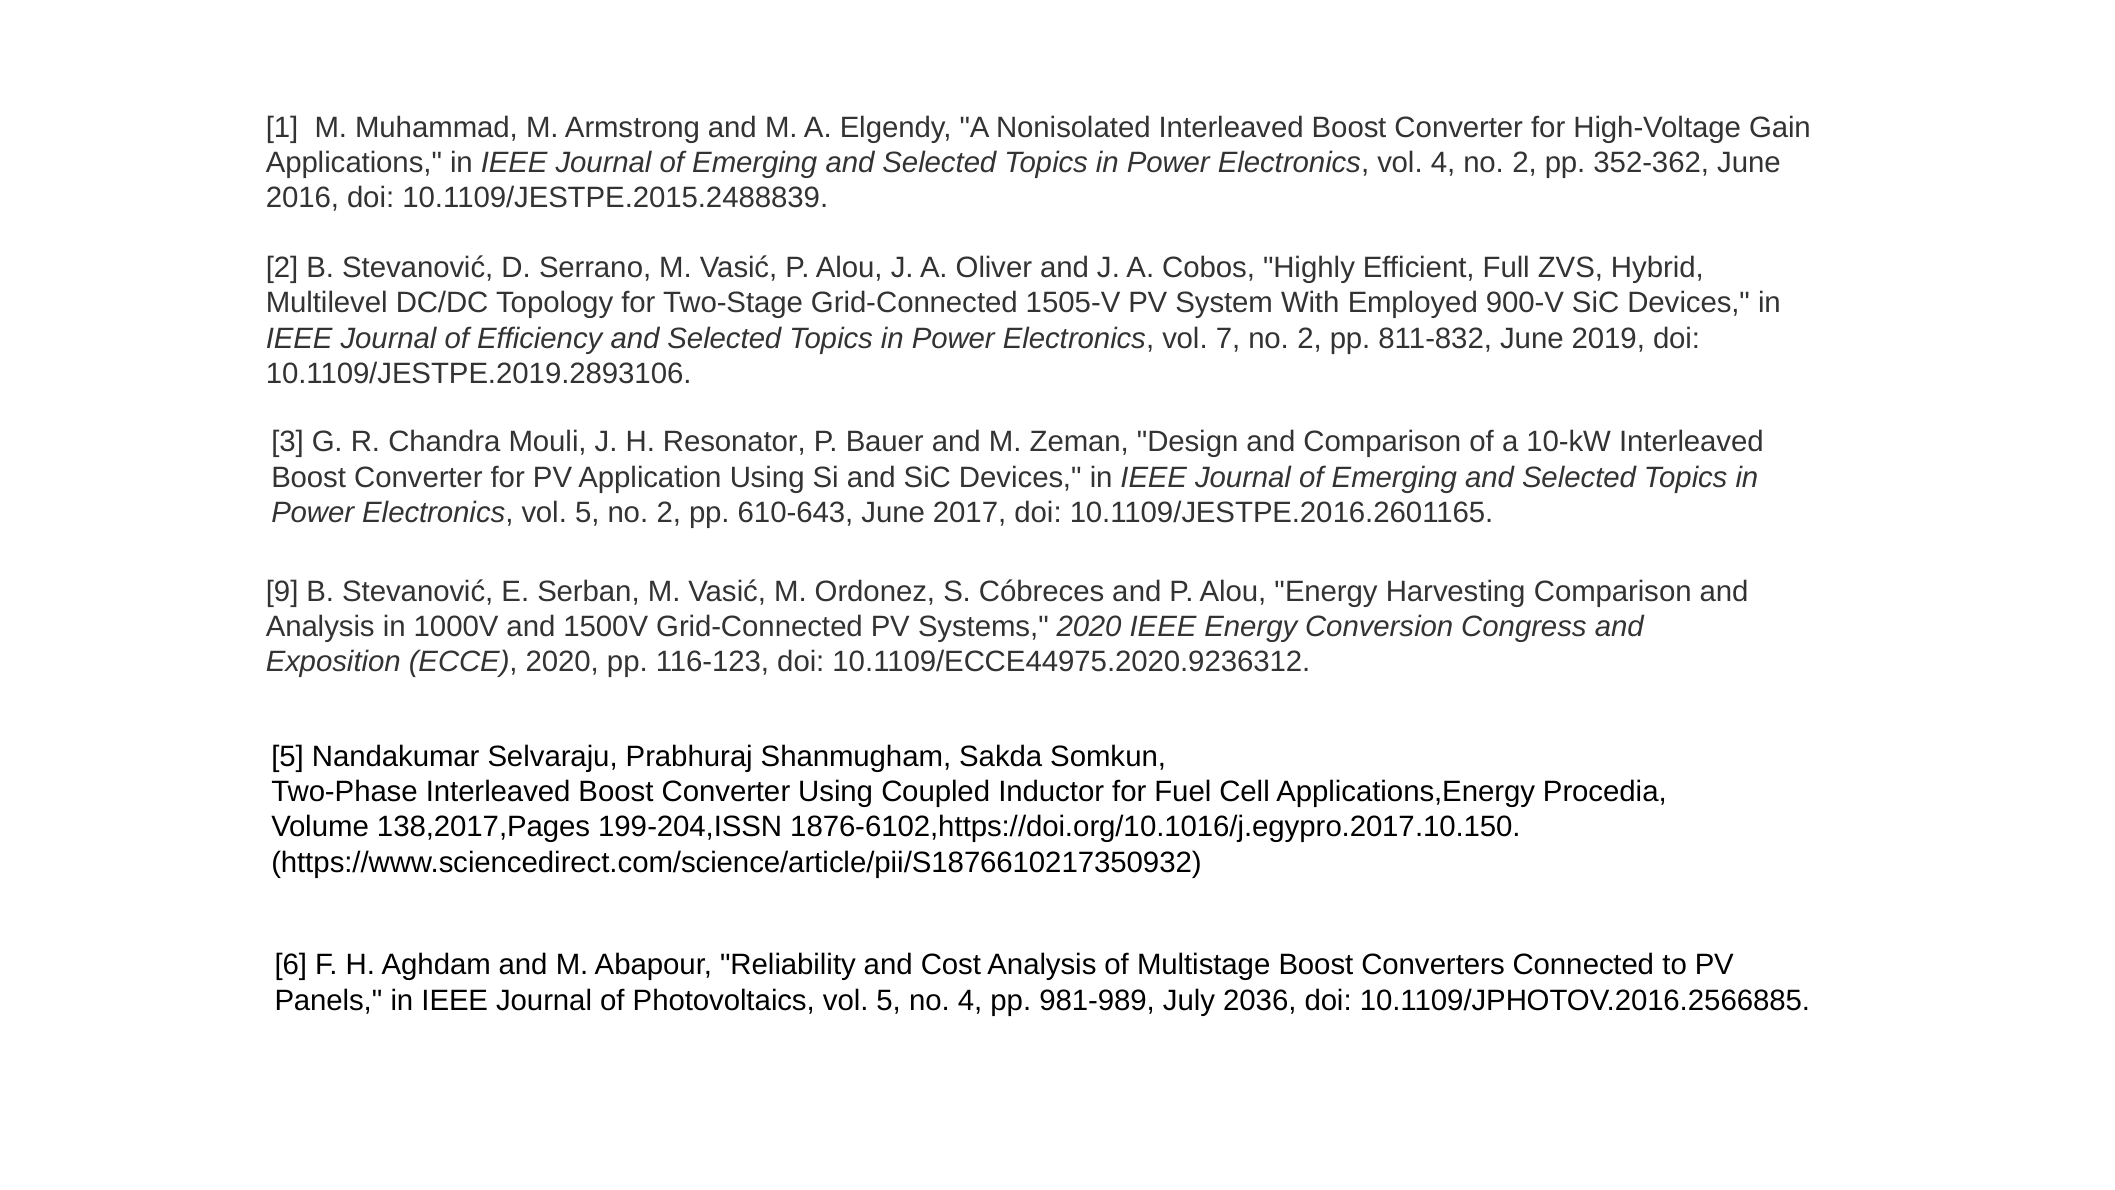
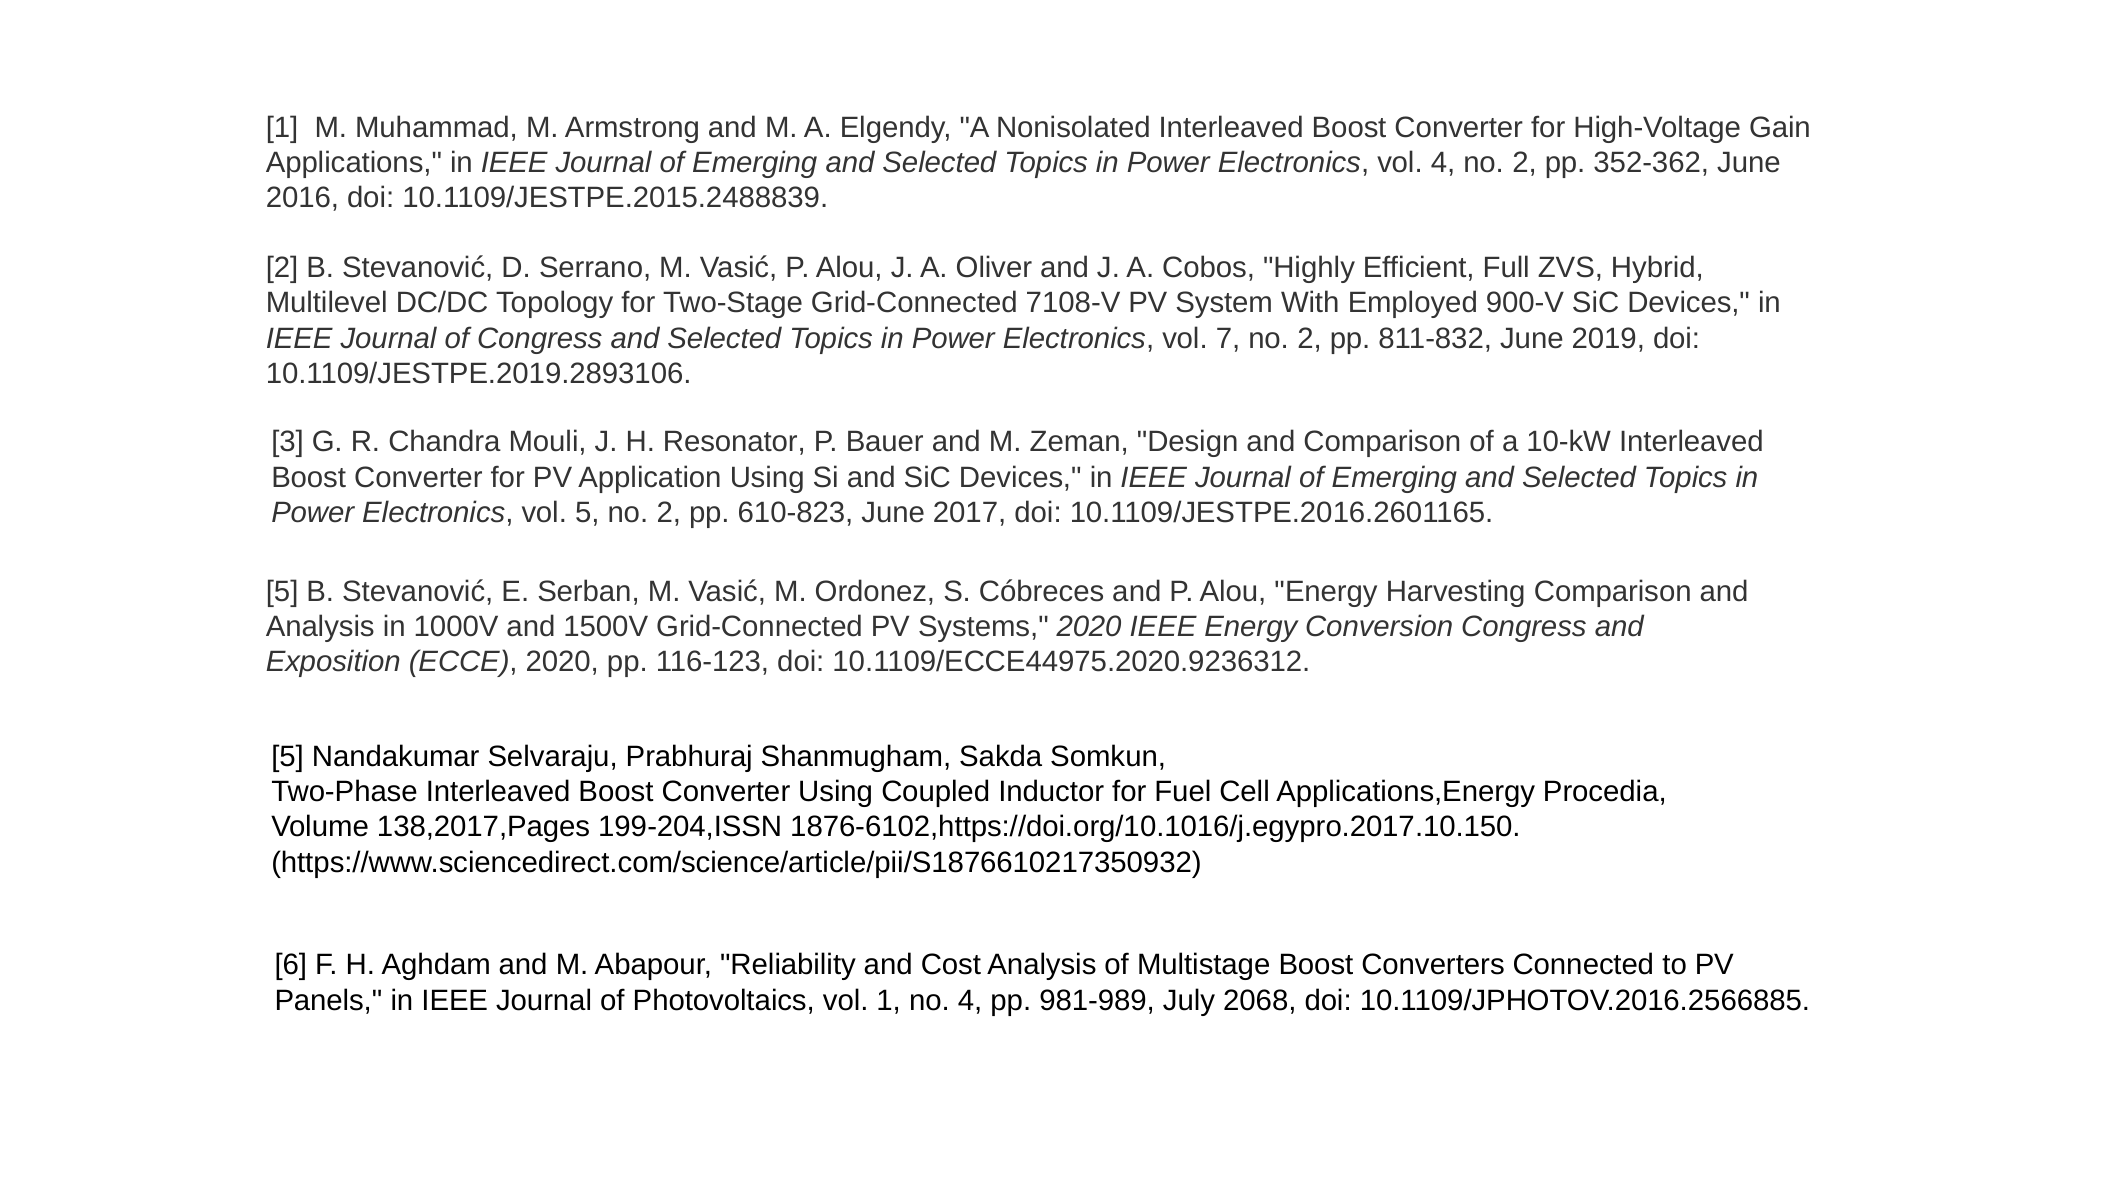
1505-V: 1505-V -> 7108-V
of Efficiency: Efficiency -> Congress
610-643: 610-643 -> 610-823
9 at (282, 591): 9 -> 5
Photovoltaics vol 5: 5 -> 1
2036: 2036 -> 2068
